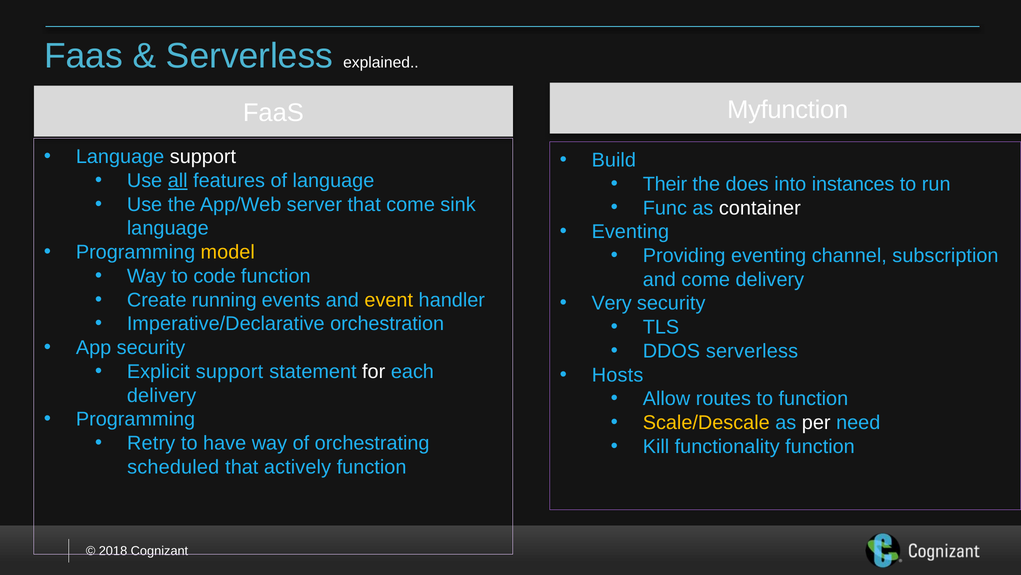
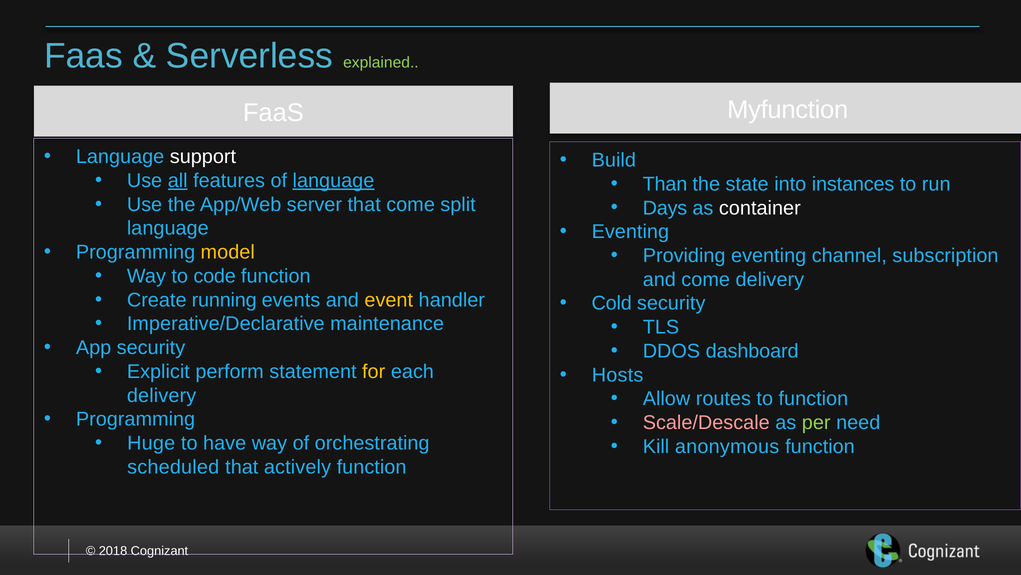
explained colour: white -> light green
language at (333, 180) underline: none -> present
Their: Their -> Than
does: does -> state
sink: sink -> split
Func: Func -> Days
Very: Very -> Cold
orchestration: orchestration -> maintenance
DDOS serverless: serverless -> dashboard
Explicit support: support -> perform
for colour: white -> yellow
Scale/Descale colour: yellow -> pink
per colour: white -> light green
Retry: Retry -> Huge
functionality: functionality -> anonymous
